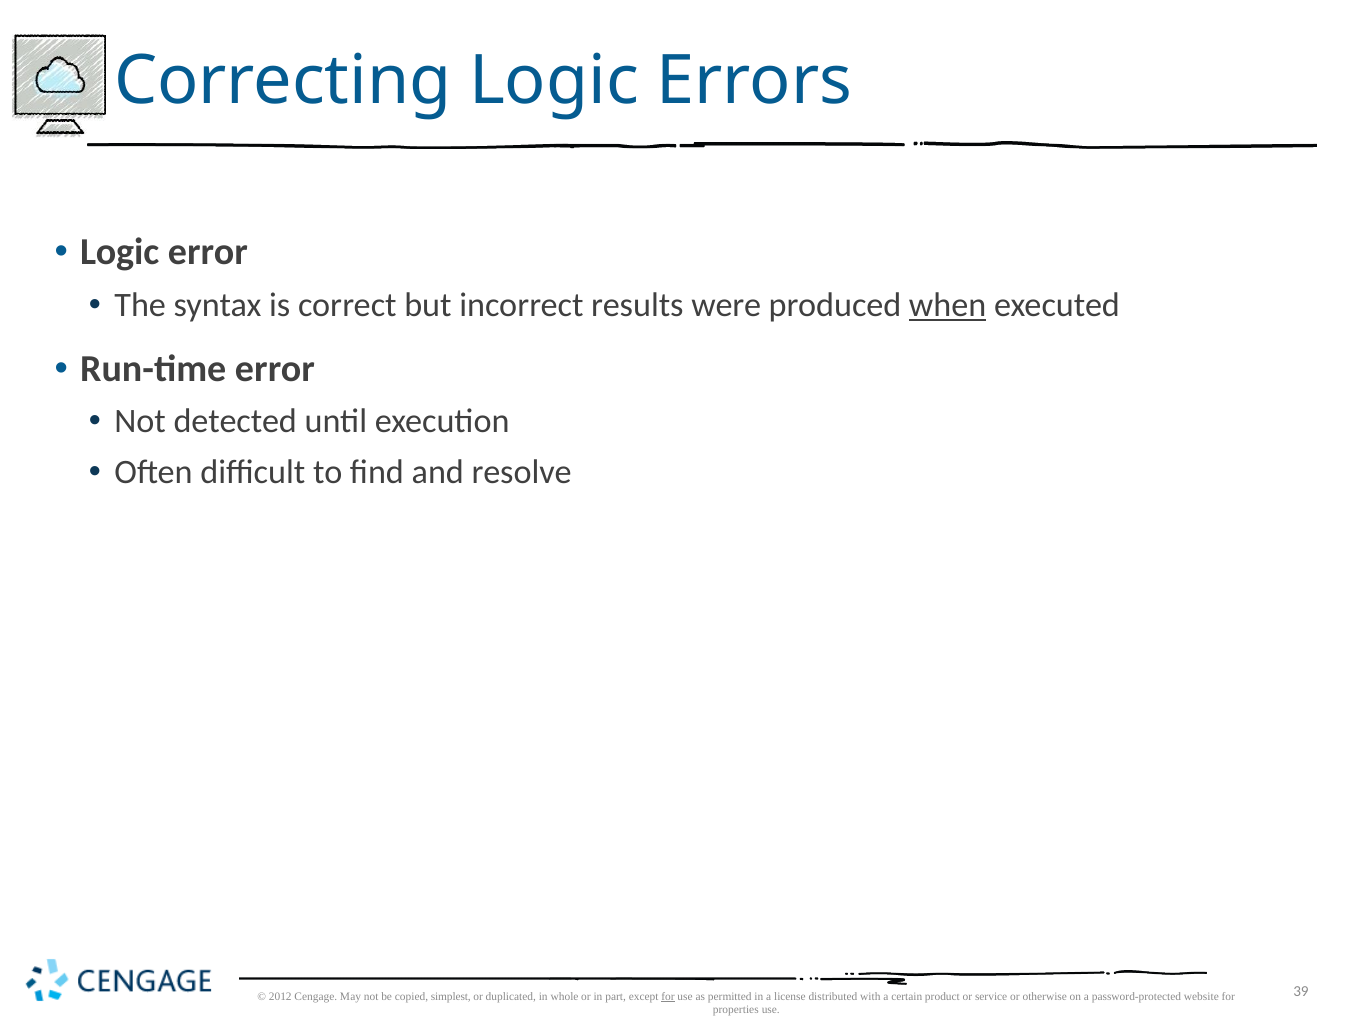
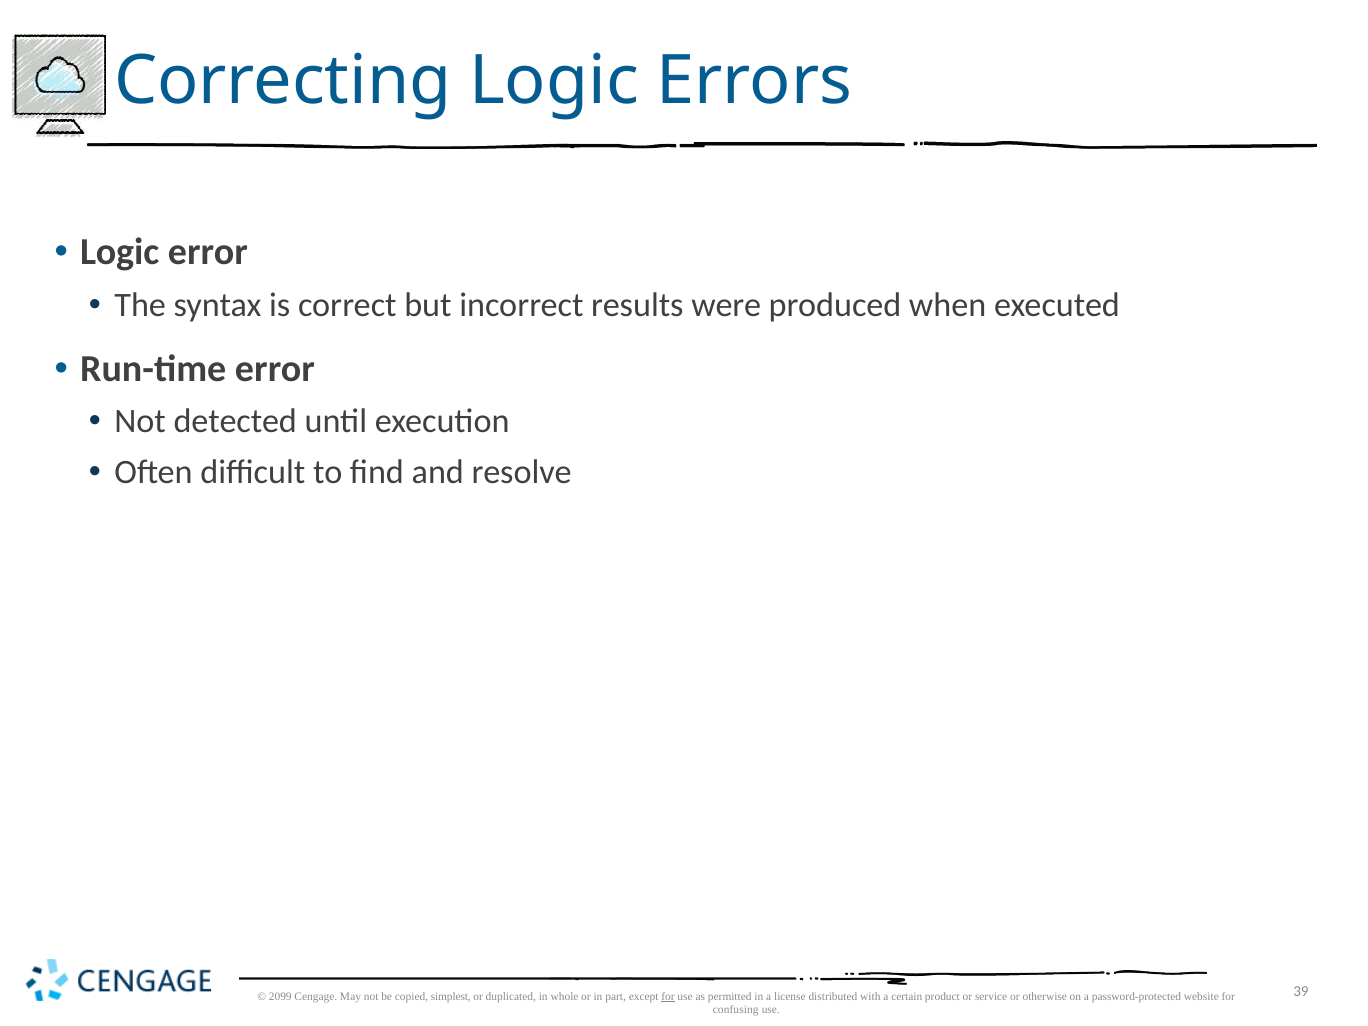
when underline: present -> none
2012: 2012 -> 2099
properties: properties -> confusing
